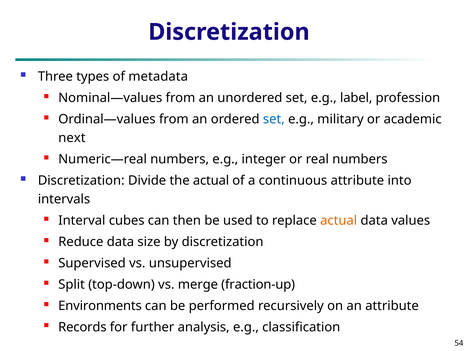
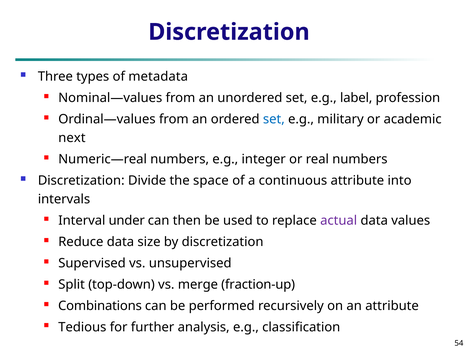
the actual: actual -> space
cubes: cubes -> under
actual at (339, 221) colour: orange -> purple
Environments: Environments -> Combinations
Records: Records -> Tedious
